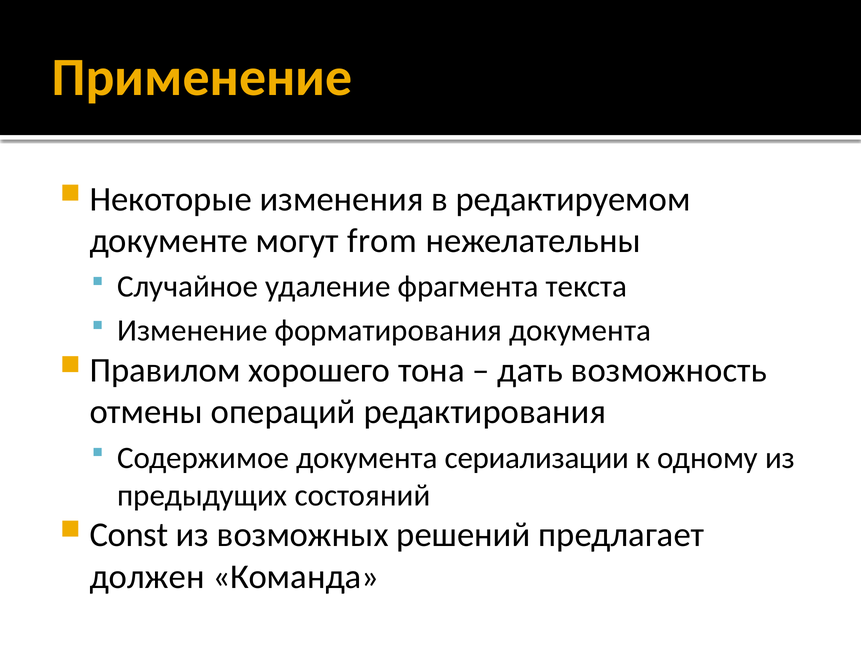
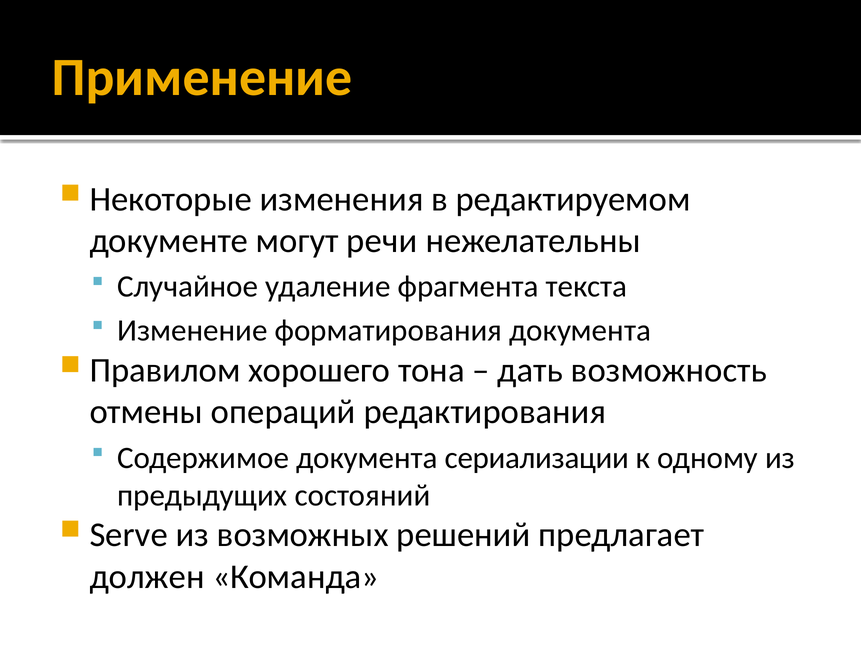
from: from -> речи
Const: Const -> Serve
